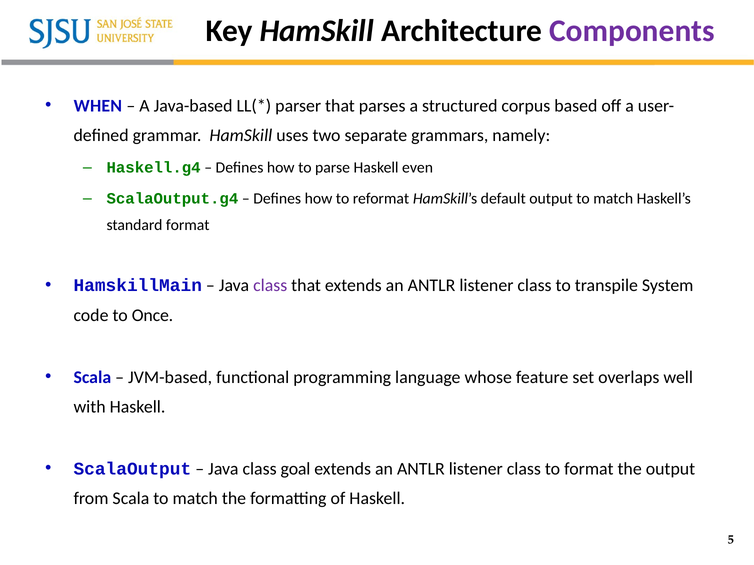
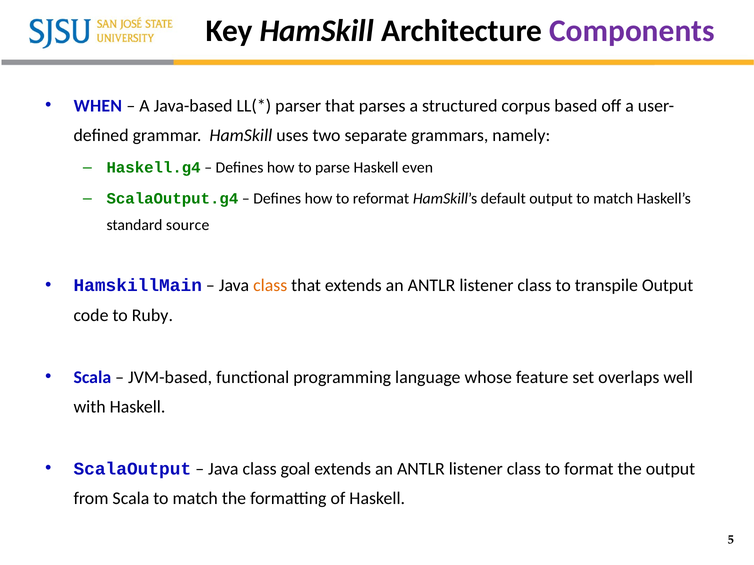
standard format: format -> source
class at (270, 286) colour: purple -> orange
transpile System: System -> Output
Once: Once -> Ruby
